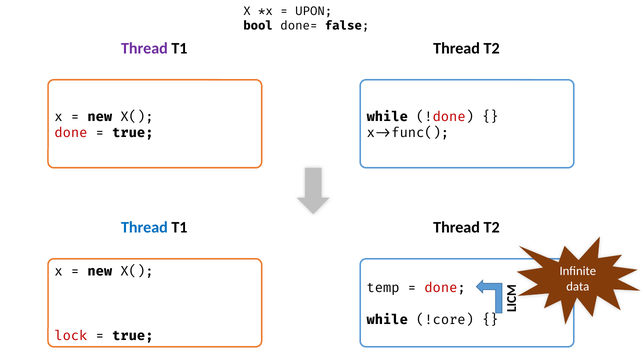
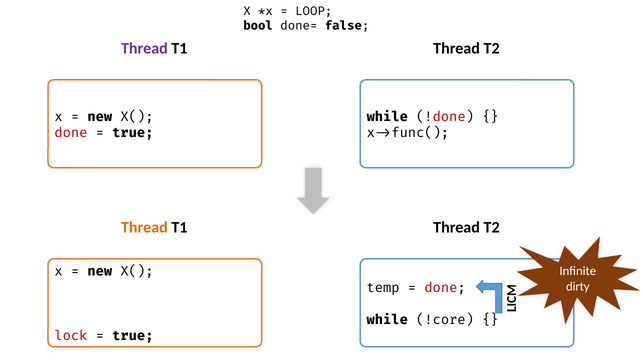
UPON: UPON -> LOOP
Thread at (144, 227) colour: blue -> orange
data: data -> dirty
